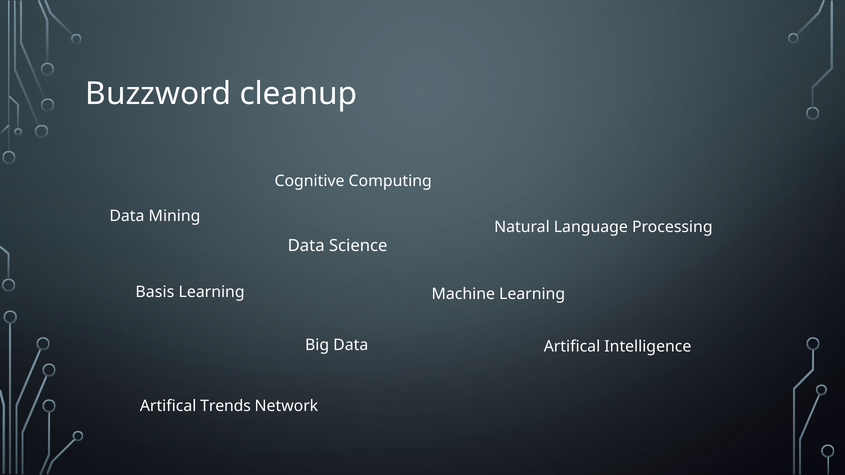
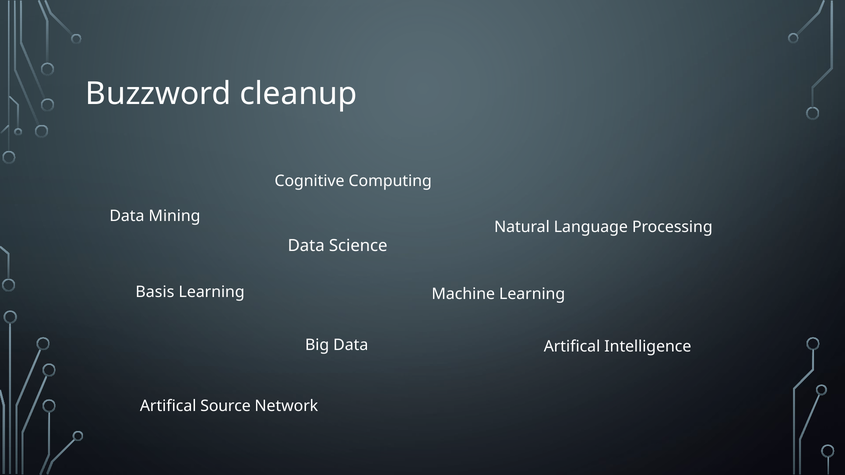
Trends: Trends -> Source
